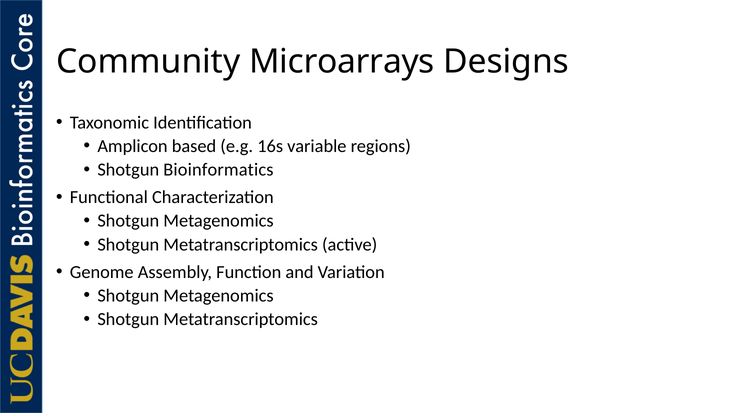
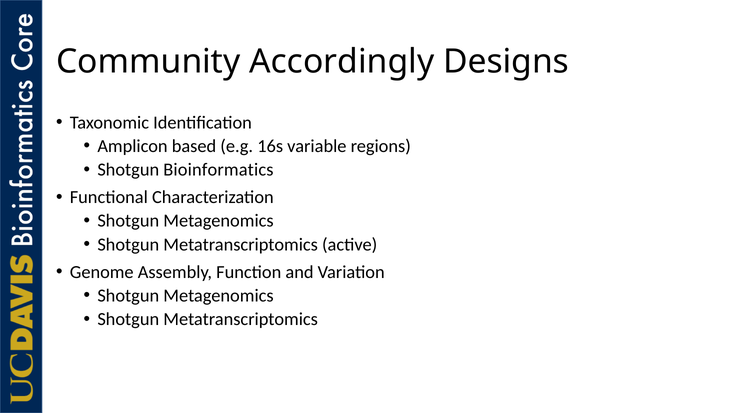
Microarrays: Microarrays -> Accordingly
